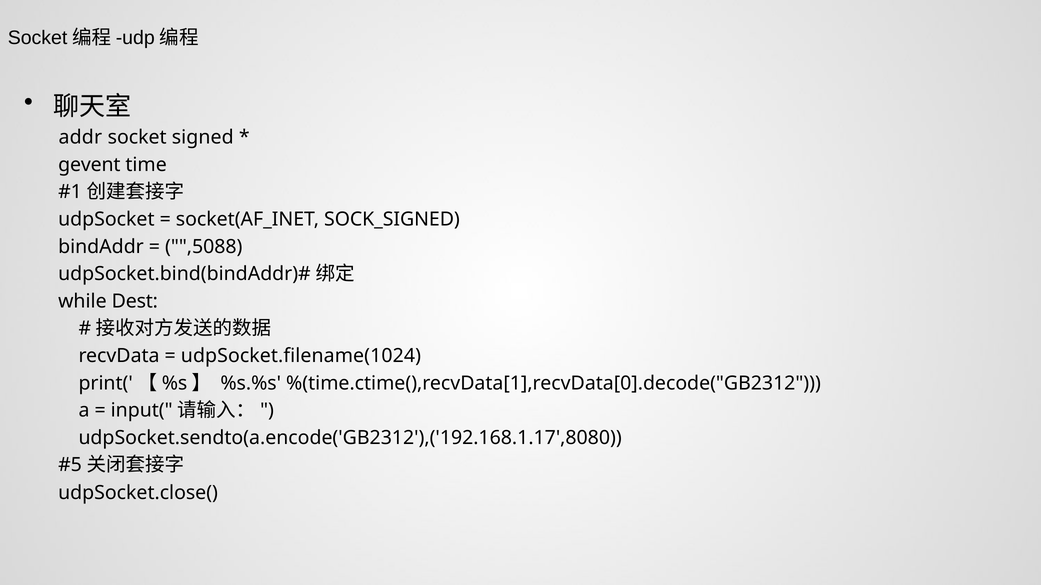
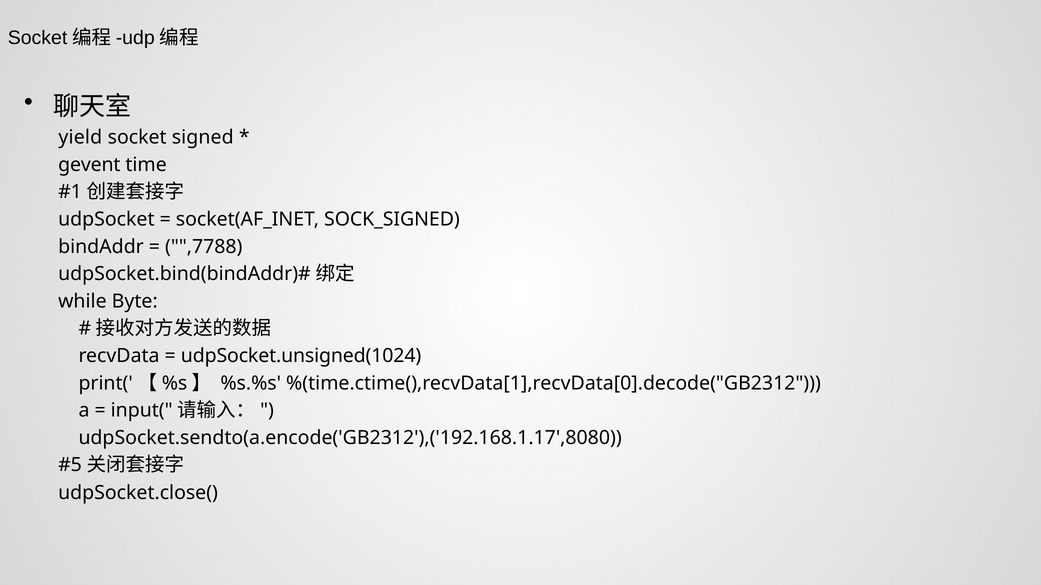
addr: addr -> yield
,5088: ,5088 -> ,7788
Dest: Dest -> Byte
udpSocket.filename(1024: udpSocket.filename(1024 -> udpSocket.unsigned(1024
